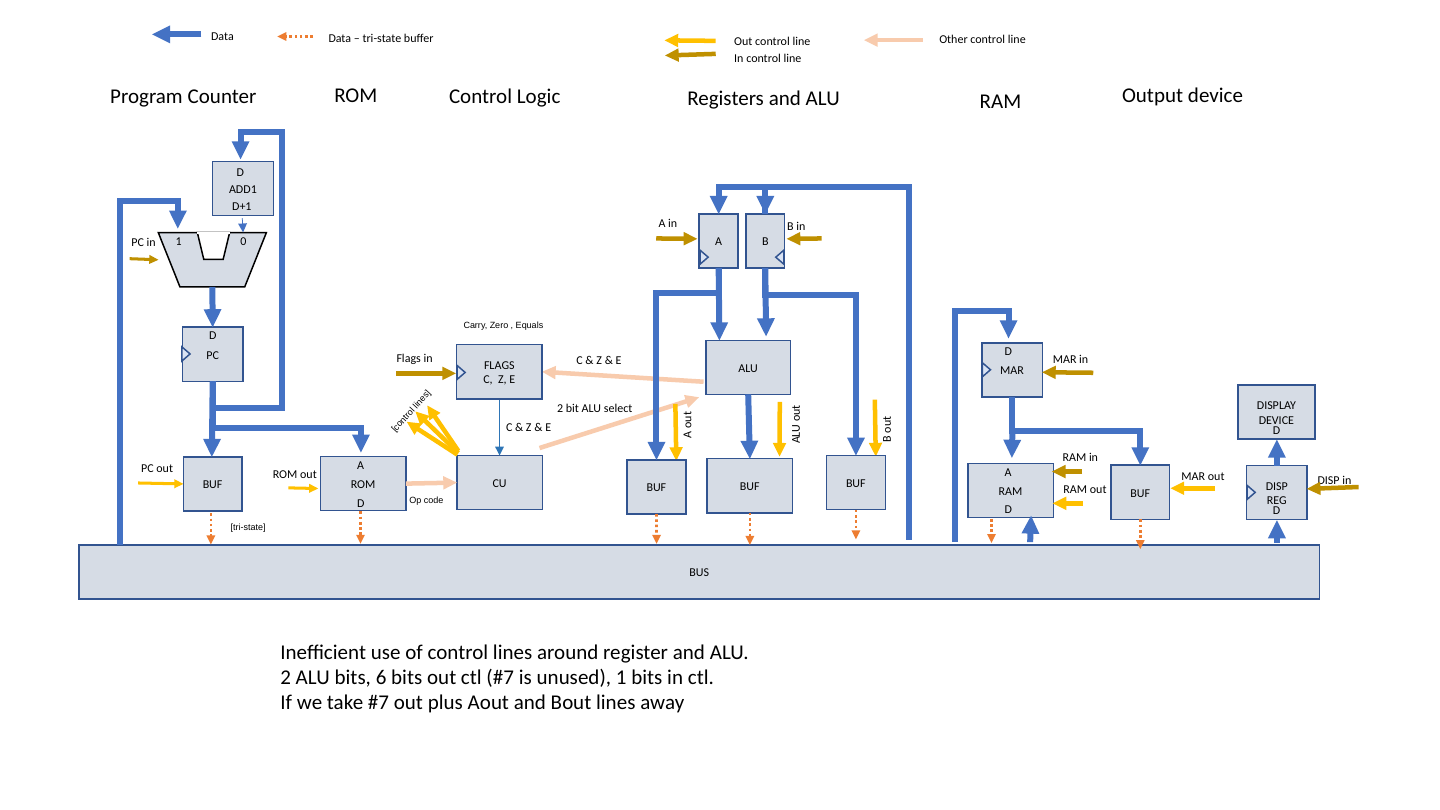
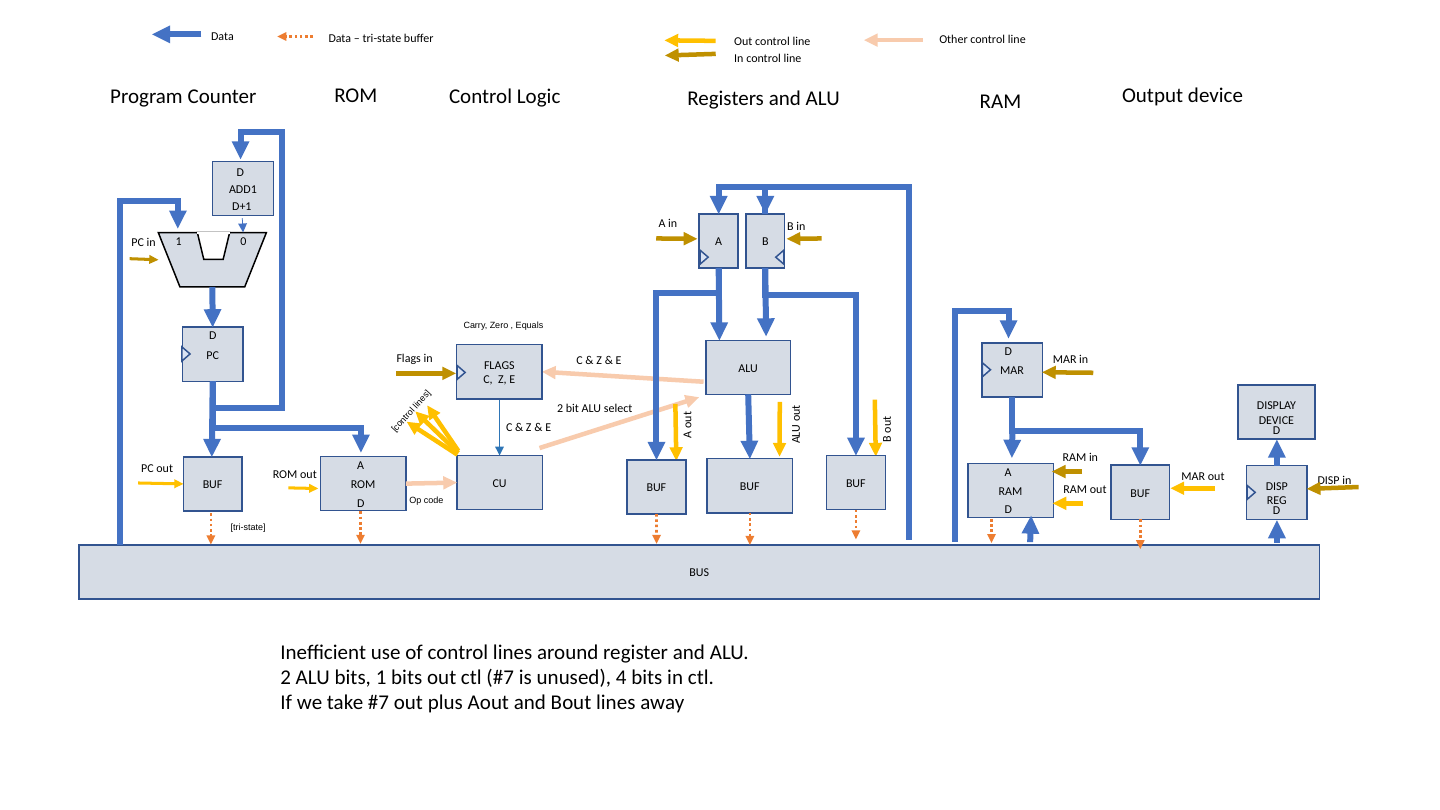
bits 6: 6 -> 1
unused 1: 1 -> 4
